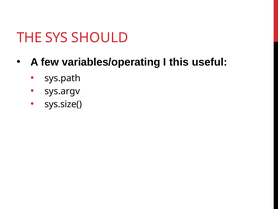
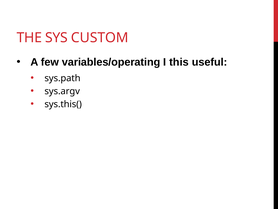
SHOULD: SHOULD -> CUSTOM
sys.size(: sys.size( -> sys.this(
